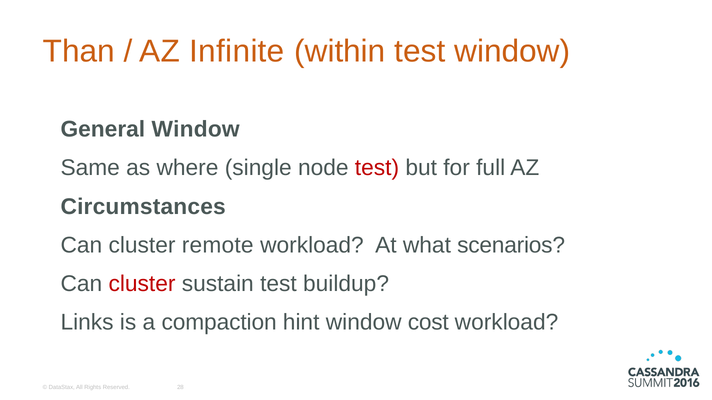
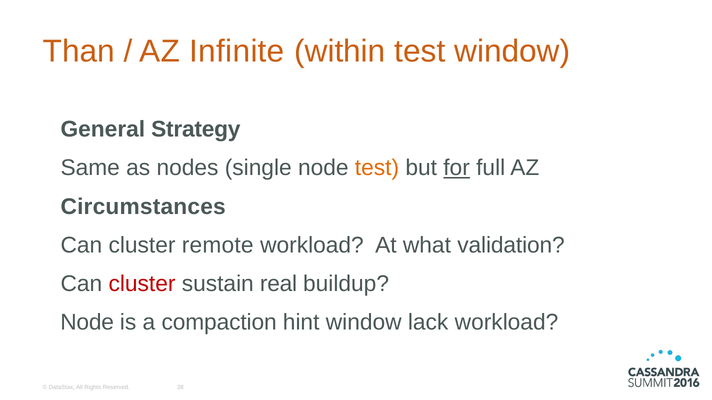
General Window: Window -> Strategy
where: where -> nodes
test at (377, 168) colour: red -> orange
for underline: none -> present
scenarios: scenarios -> validation
sustain test: test -> real
Links at (87, 323): Links -> Node
cost: cost -> lack
